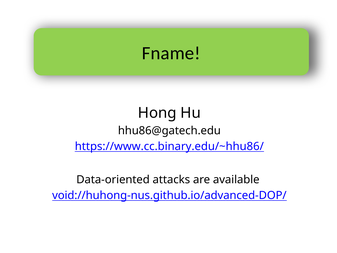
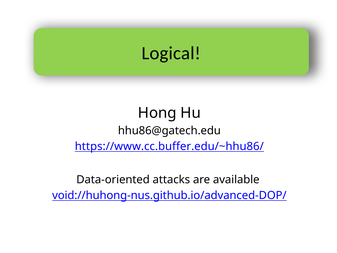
Fname: Fname -> Logical
https://www.cc.binary.edu/~hhu86/: https://www.cc.binary.edu/~hhu86/ -> https://www.cc.buffer.edu/~hhu86/
